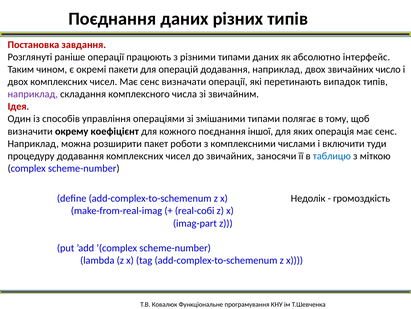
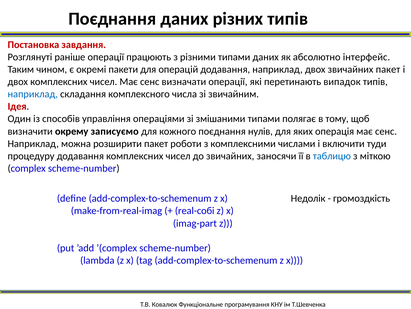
звичайних число: число -> пакет
наприклад at (33, 94) colour: purple -> blue
коефіцієнт: коефіцієнт -> записуємо
іншої: іншої -> нулів
